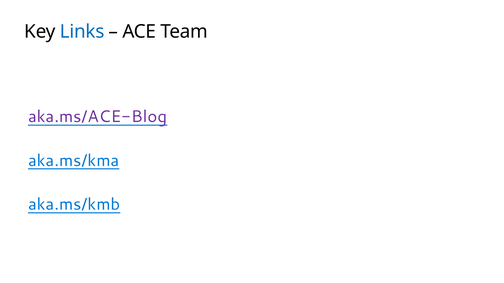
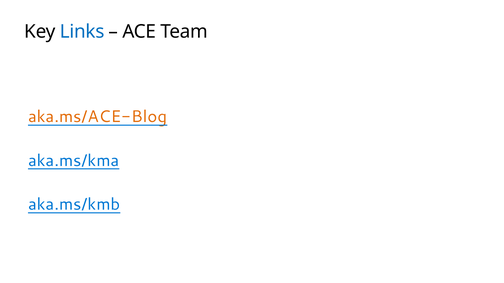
aka.ms/ACE-Blog colour: purple -> orange
